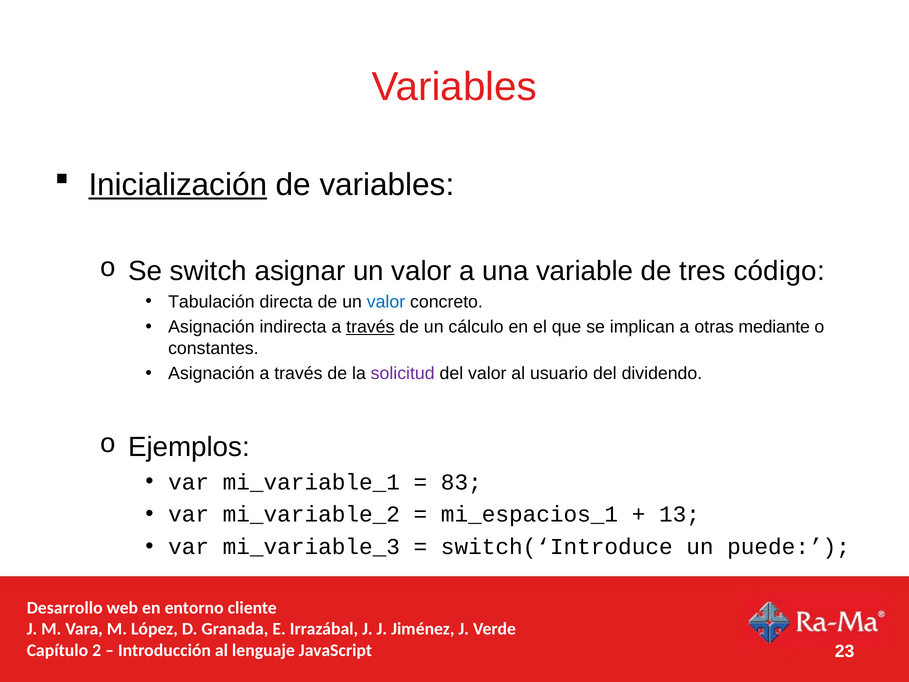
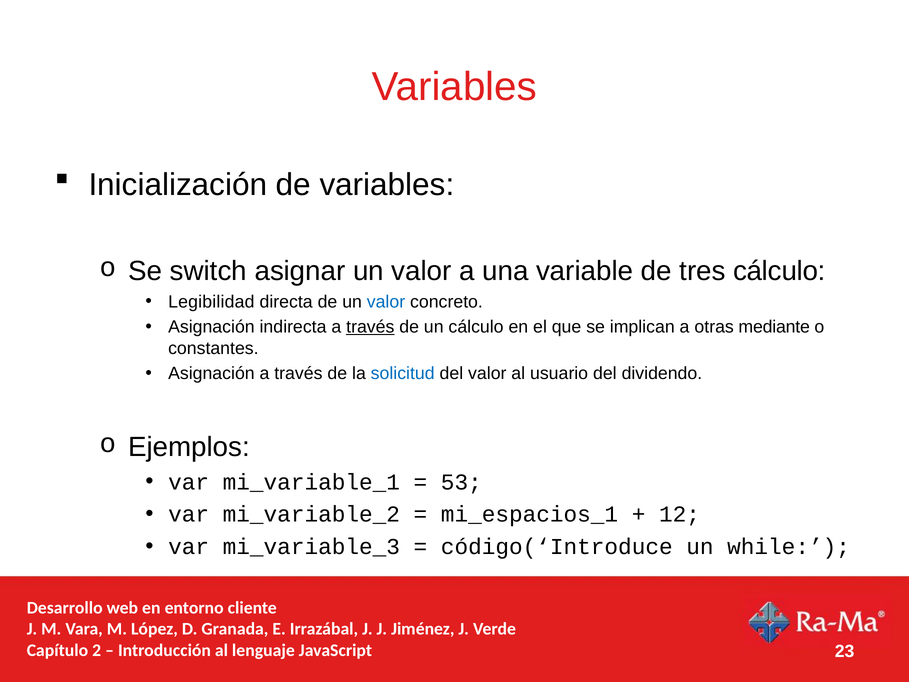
Inicialización underline: present -> none
tres código: código -> cálculo
Tabulación: Tabulación -> Legibilidad
solicitud colour: purple -> blue
83: 83 -> 53
13: 13 -> 12
switch(‘Introduce: switch(‘Introduce -> código(‘Introduce
puede: puede -> while
